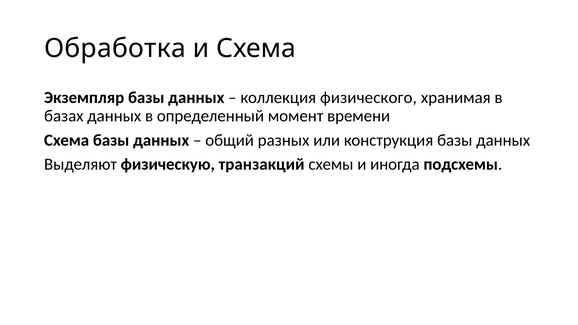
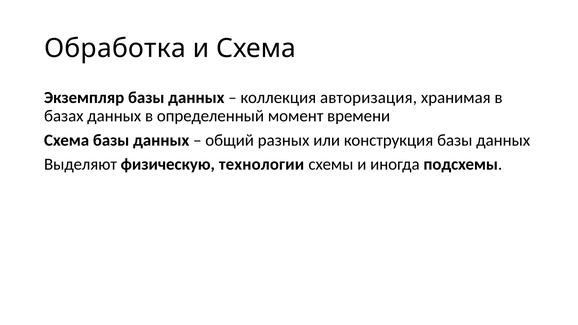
физического: физического -> авторизация
транзакций: транзакций -> технологии
